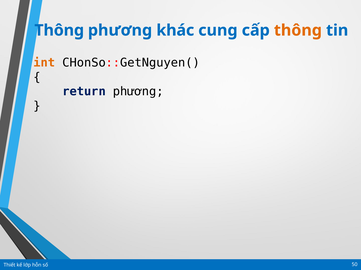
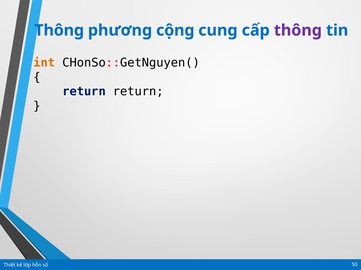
khác: khác -> cộng
thông at (298, 30) colour: orange -> purple
return phương: phương -> return
